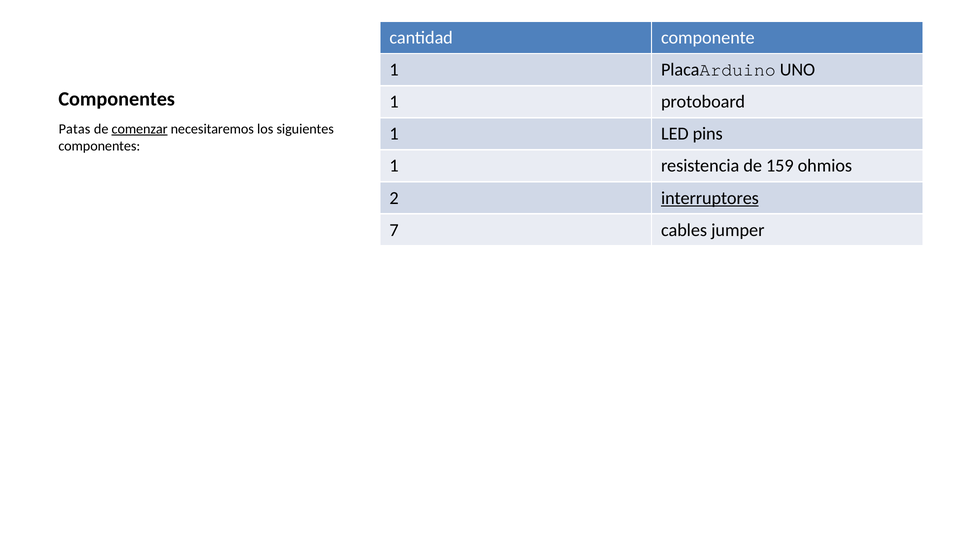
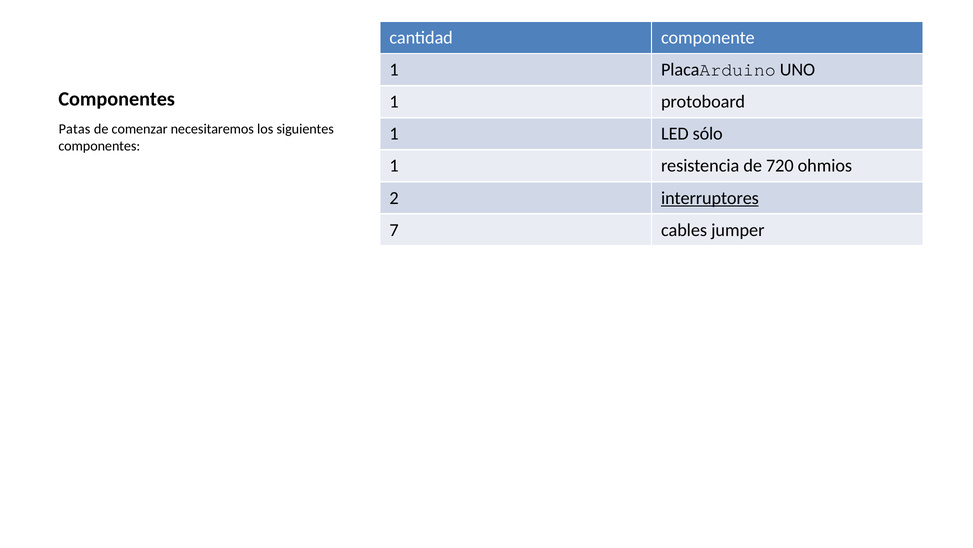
comenzar underline: present -> none
pins: pins -> sólo
159: 159 -> 720
